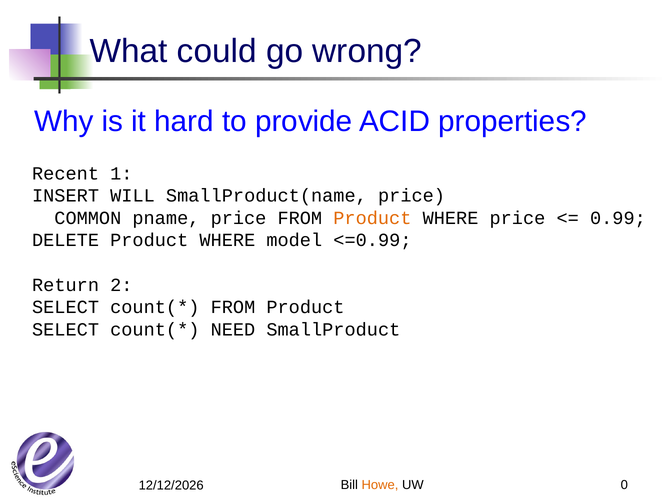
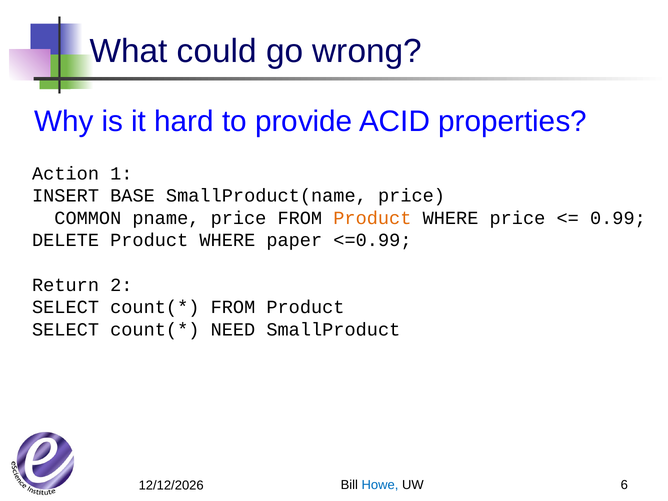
Recent: Recent -> Action
WILL: WILL -> BASE
model: model -> paper
Howe colour: orange -> blue
0: 0 -> 6
